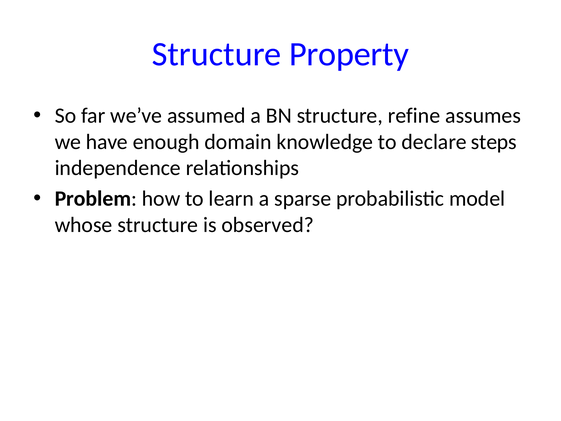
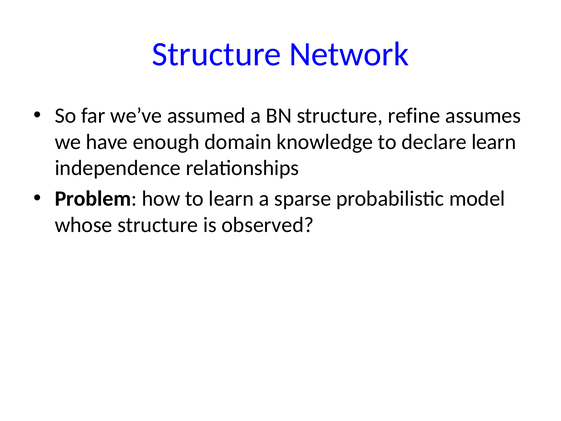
Property: Property -> Network
declare steps: steps -> learn
